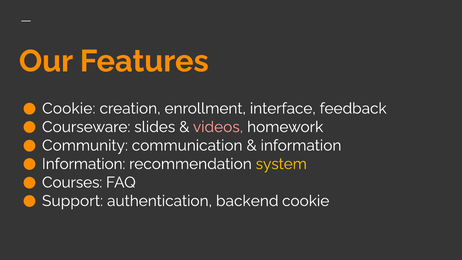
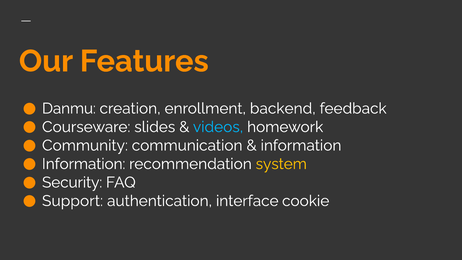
Cookie at (69, 108): Cookie -> Danmu
interface: interface -> backend
videos colour: pink -> light blue
Courses: Courses -> Security
backend: backend -> interface
